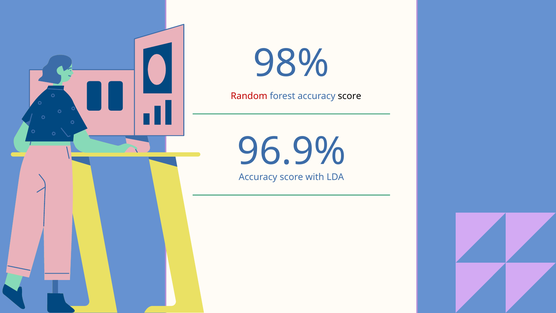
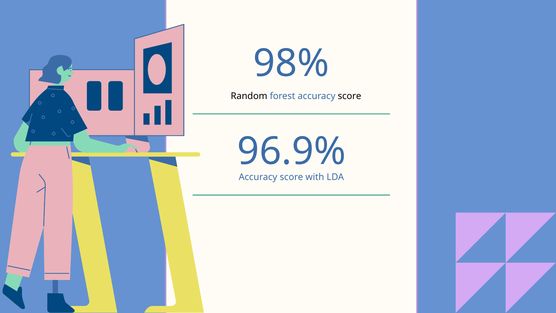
Random colour: red -> black
